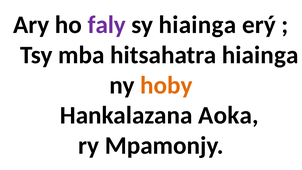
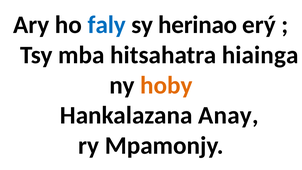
faly colour: purple -> blue
sy hiainga: hiainga -> herinao
Aoka: Aoka -> Anay
